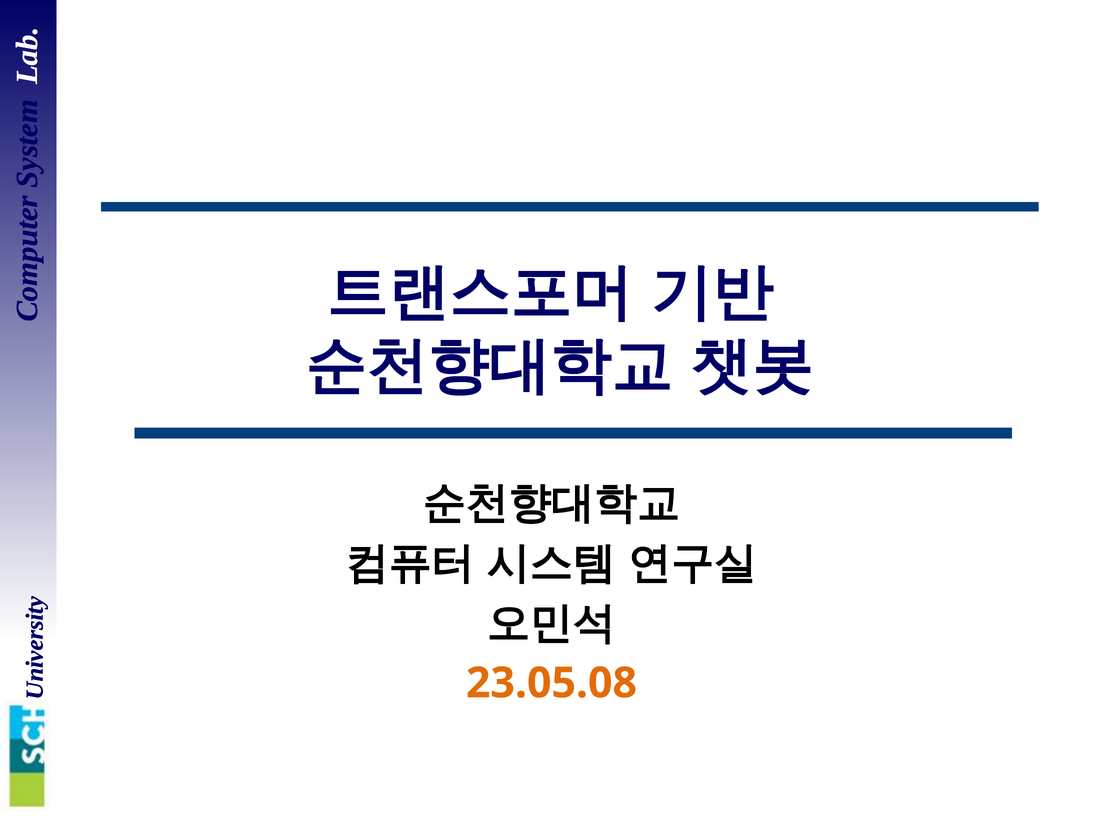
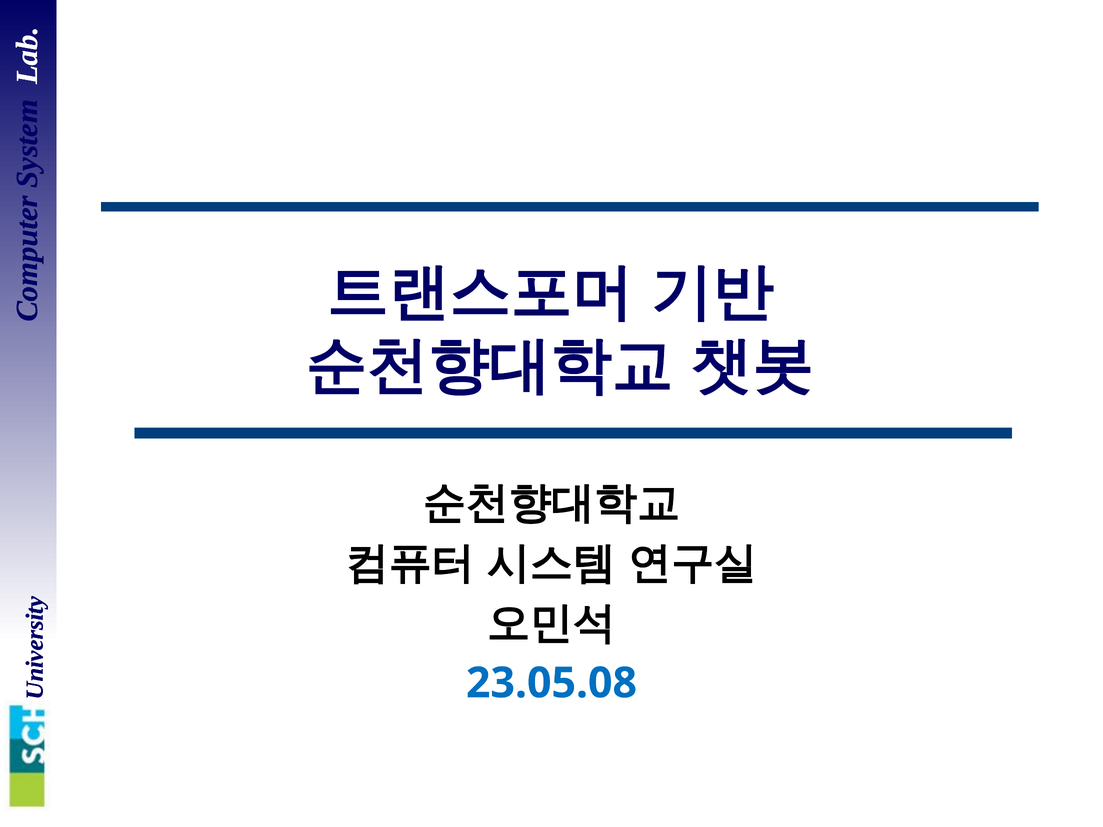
23.05.08 colour: orange -> blue
